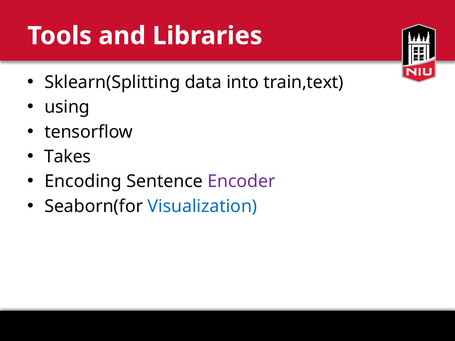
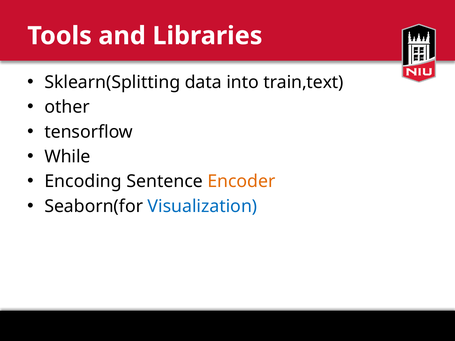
using: using -> other
Takes: Takes -> While
Encoder colour: purple -> orange
